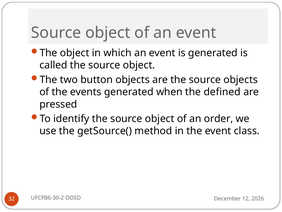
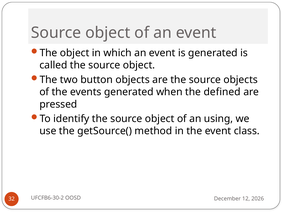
order: order -> using
